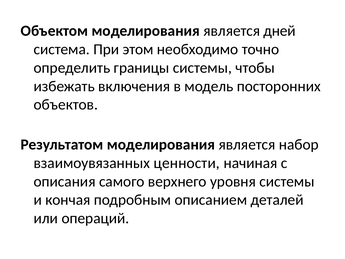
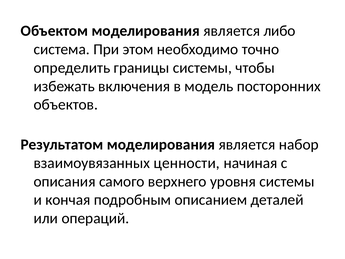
дней: дней -> либо
